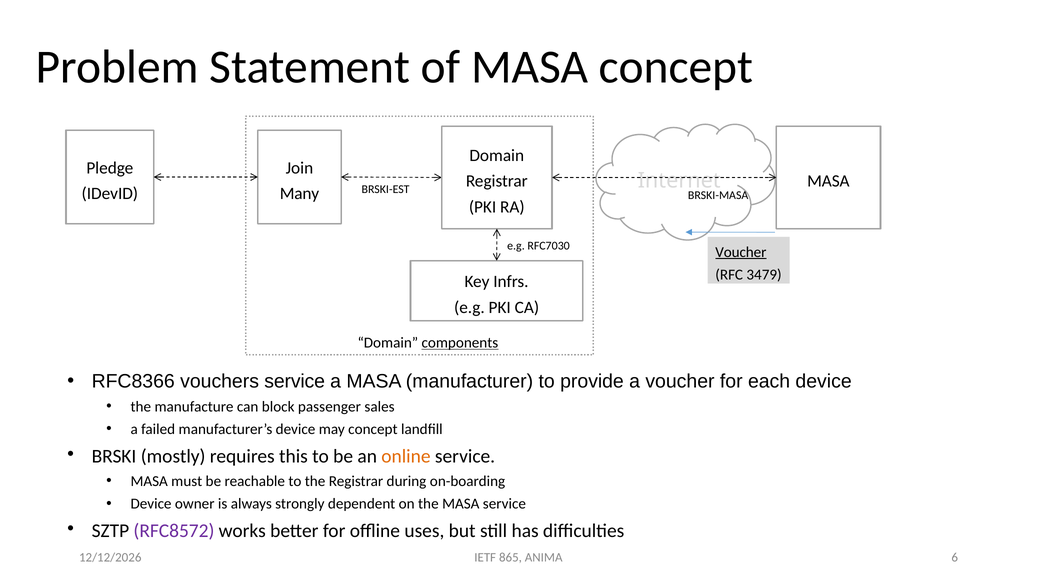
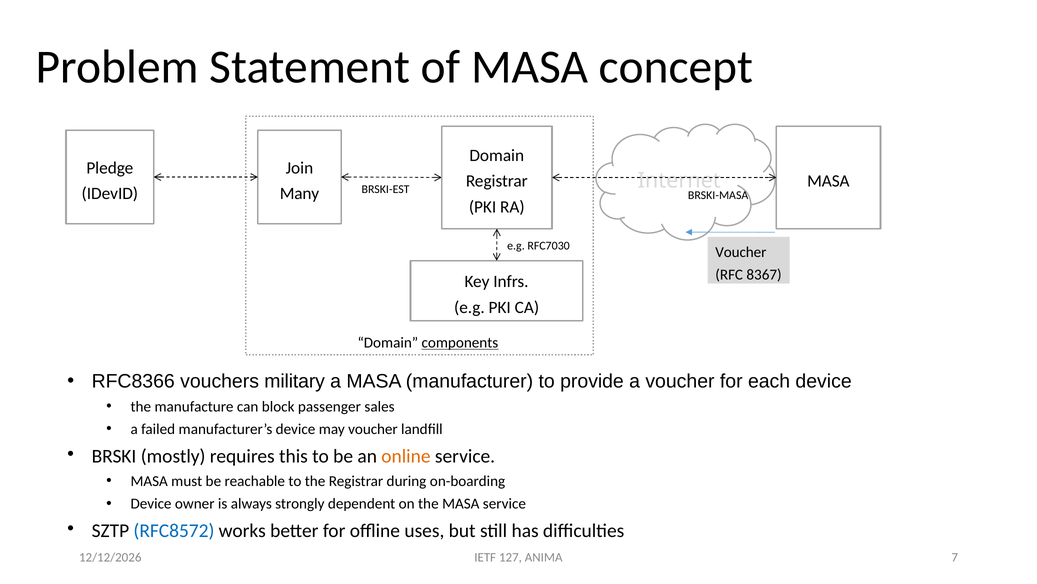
Voucher at (741, 252) underline: present -> none
3479: 3479 -> 8367
vouchers service: service -> military
may concept: concept -> voucher
RFC8572 colour: purple -> blue
865: 865 -> 127
6: 6 -> 7
